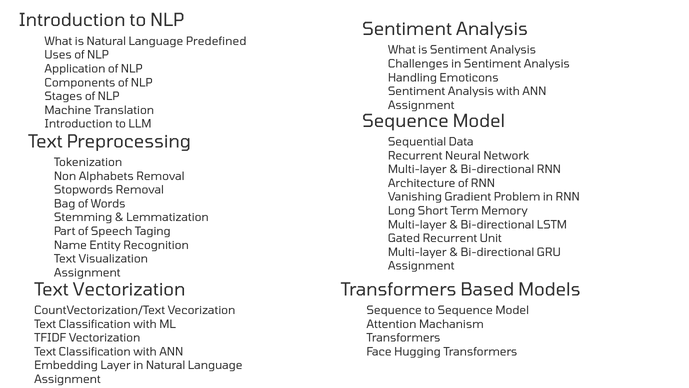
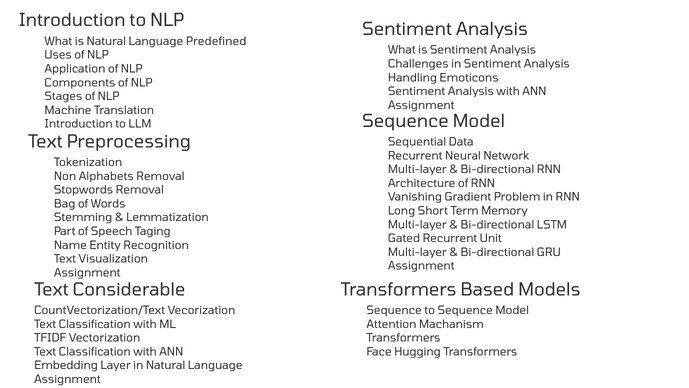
Text Vectorization: Vectorization -> Considerable
